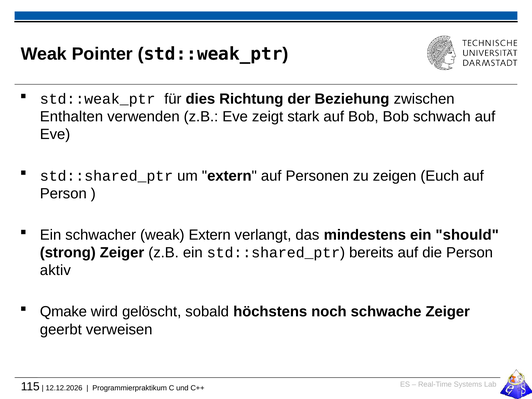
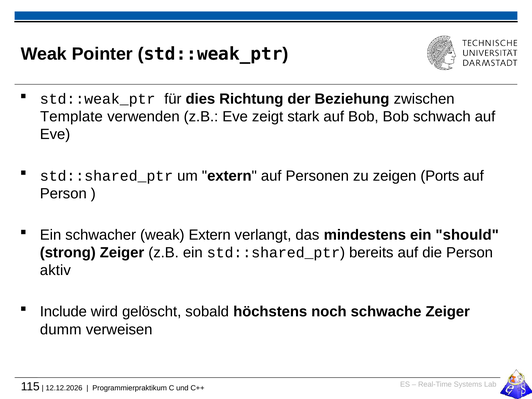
Enthalten: Enthalten -> Template
Euch: Euch -> Ports
Qmake: Qmake -> Include
geerbt: geerbt -> dumm
